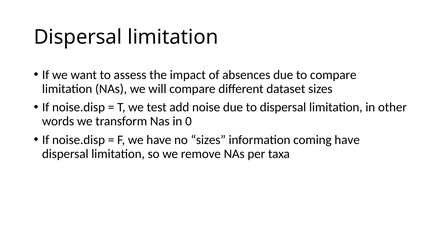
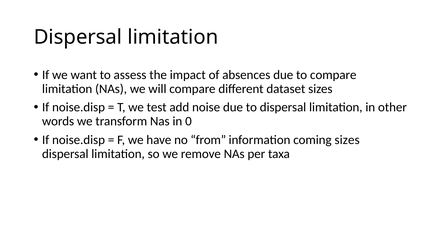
no sizes: sizes -> from
coming have: have -> sizes
